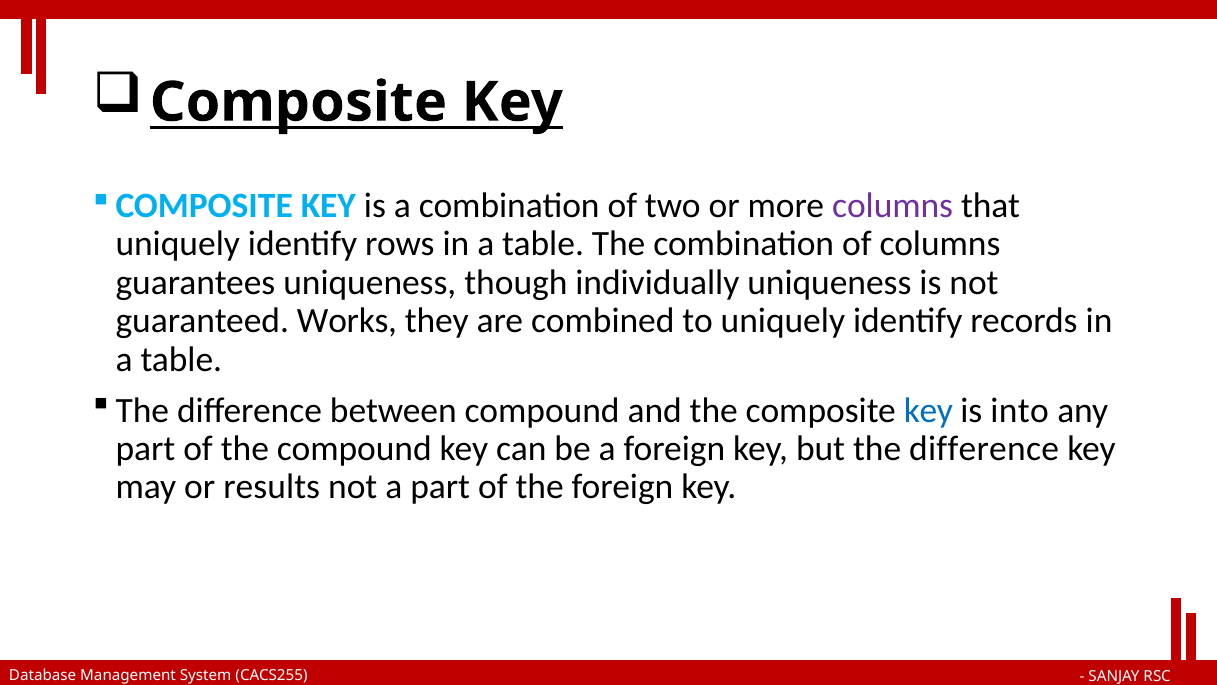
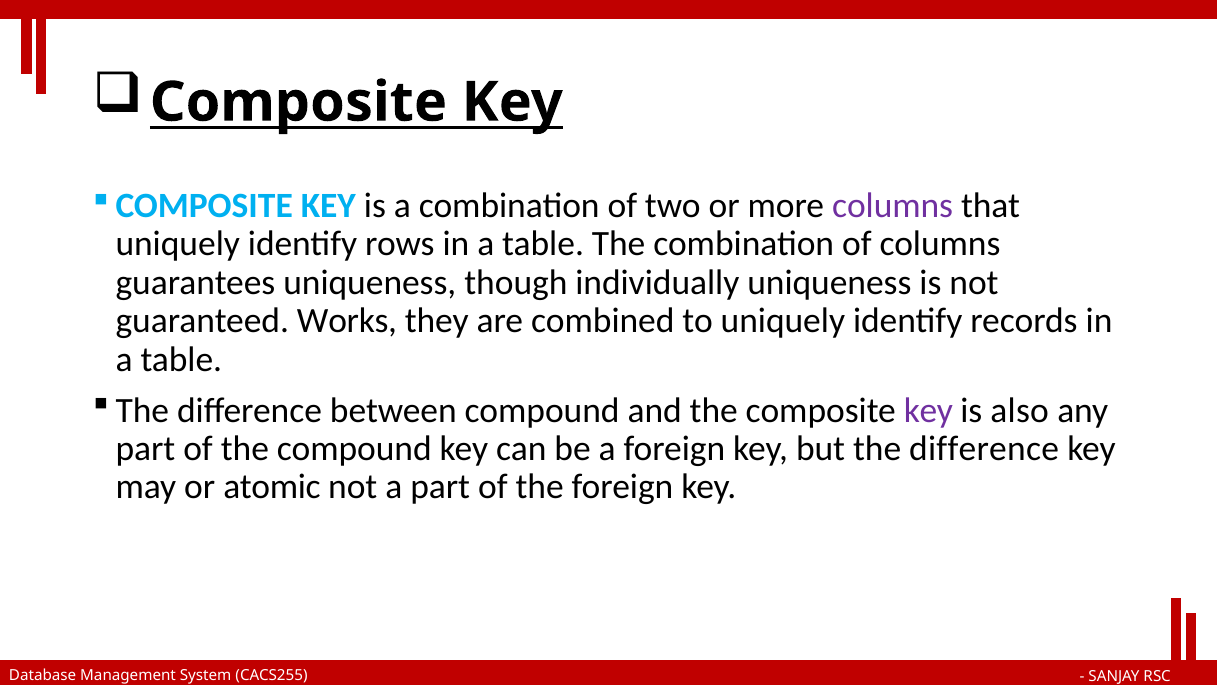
key at (928, 410) colour: blue -> purple
into: into -> also
results: results -> atomic
